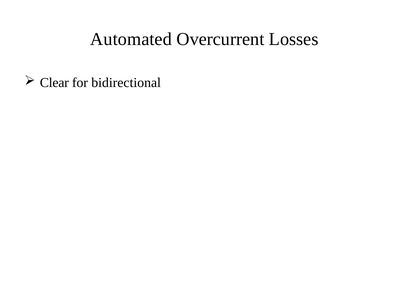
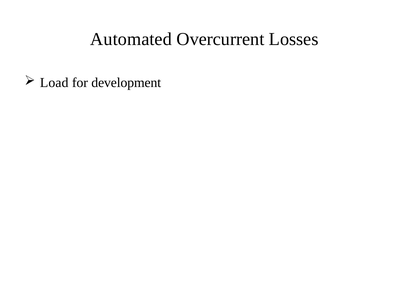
Clear: Clear -> Load
bidirectional: bidirectional -> development
